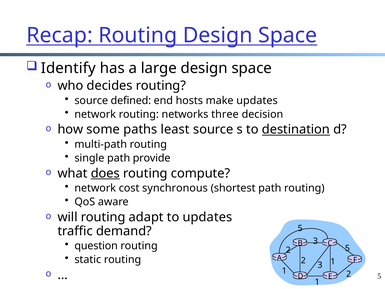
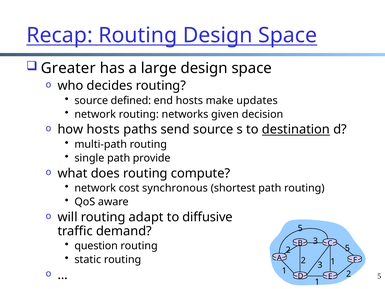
Identify: Identify -> Greater
three: three -> given
how some: some -> hosts
least: least -> send
does underline: present -> none
to updates: updates -> diffusive
